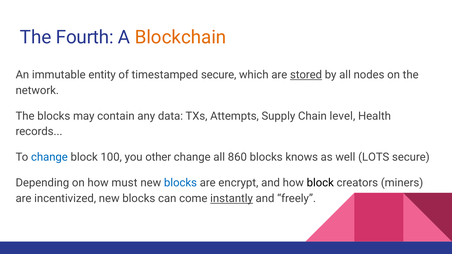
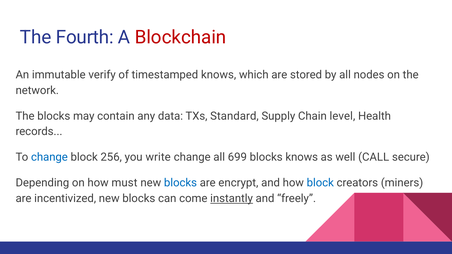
Blockchain colour: orange -> red
entity: entity -> verify
timestamped secure: secure -> knows
stored underline: present -> none
Attempts: Attempts -> Standard
100: 100 -> 256
other: other -> write
860: 860 -> 699
LOTS: LOTS -> CALL
block at (320, 183) colour: black -> blue
